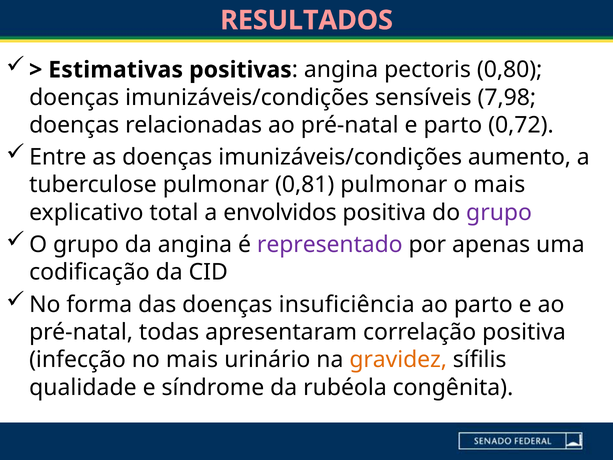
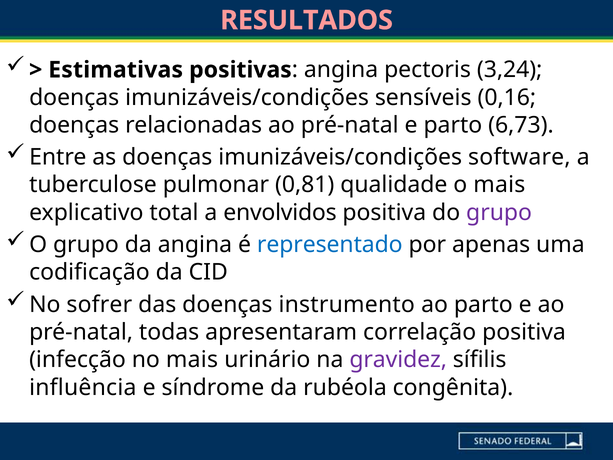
0,80: 0,80 -> 3,24
7,98: 7,98 -> 0,16
0,72: 0,72 -> 6,73
aumento: aumento -> software
0,81 pulmonar: pulmonar -> qualidade
representado colour: purple -> blue
forma: forma -> sofrer
insuficiência: insuficiência -> instrumento
gravidez colour: orange -> purple
qualidade: qualidade -> influência
